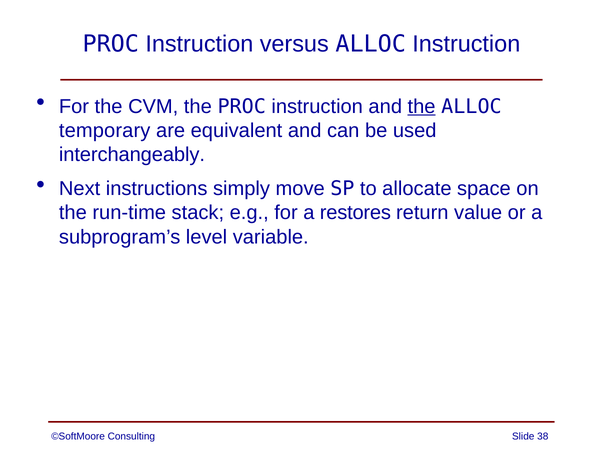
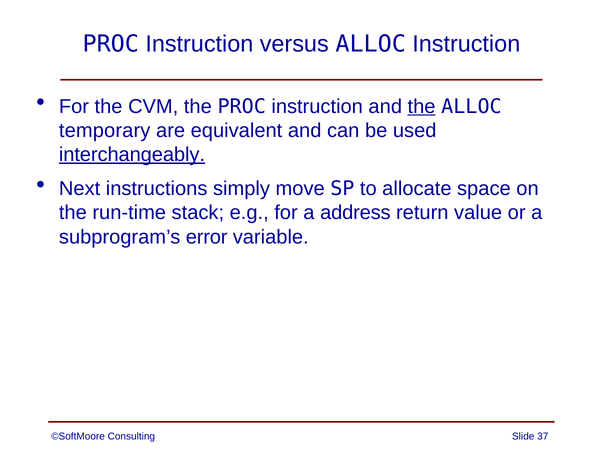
interchangeably underline: none -> present
restores: restores -> address
level: level -> error
38: 38 -> 37
